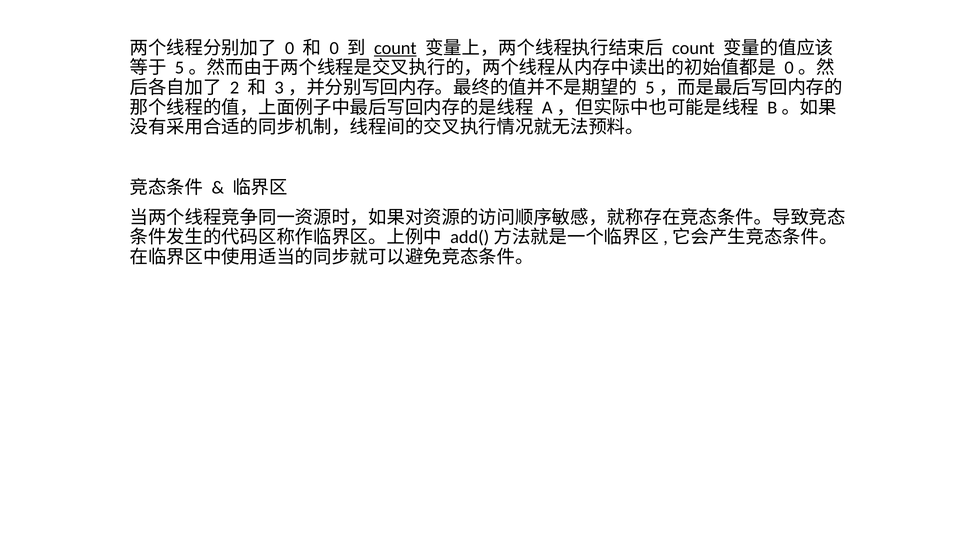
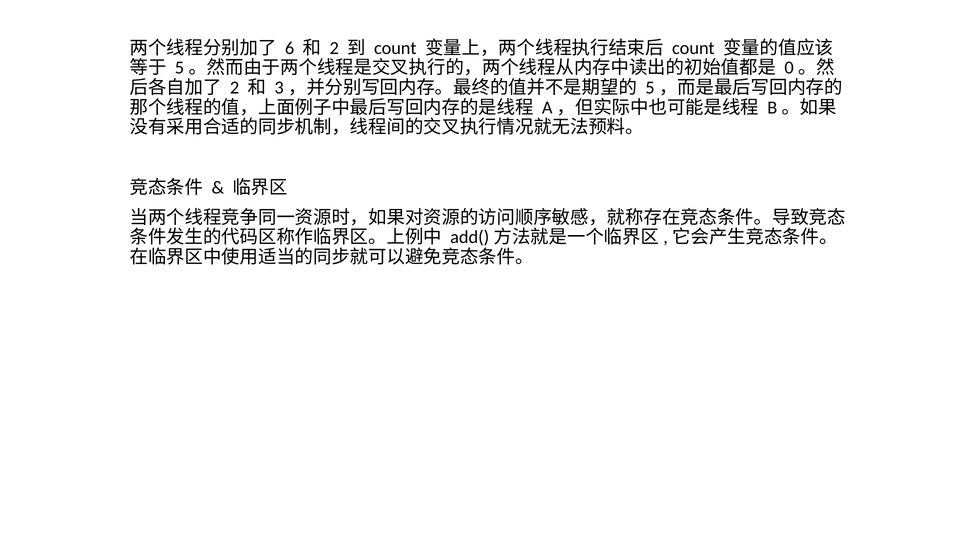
0 at (290, 48): 0 -> 6
0 at (334, 48): 0 -> 2
count at (395, 48) underline: present -> none
